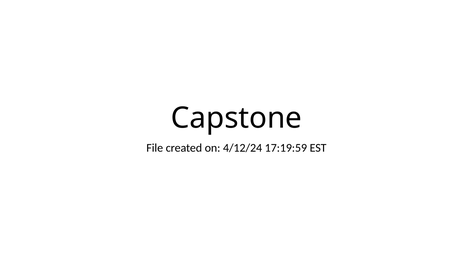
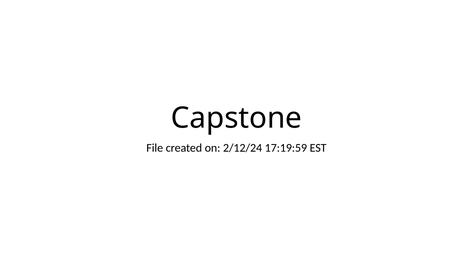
4/12/24: 4/12/24 -> 2/12/24
